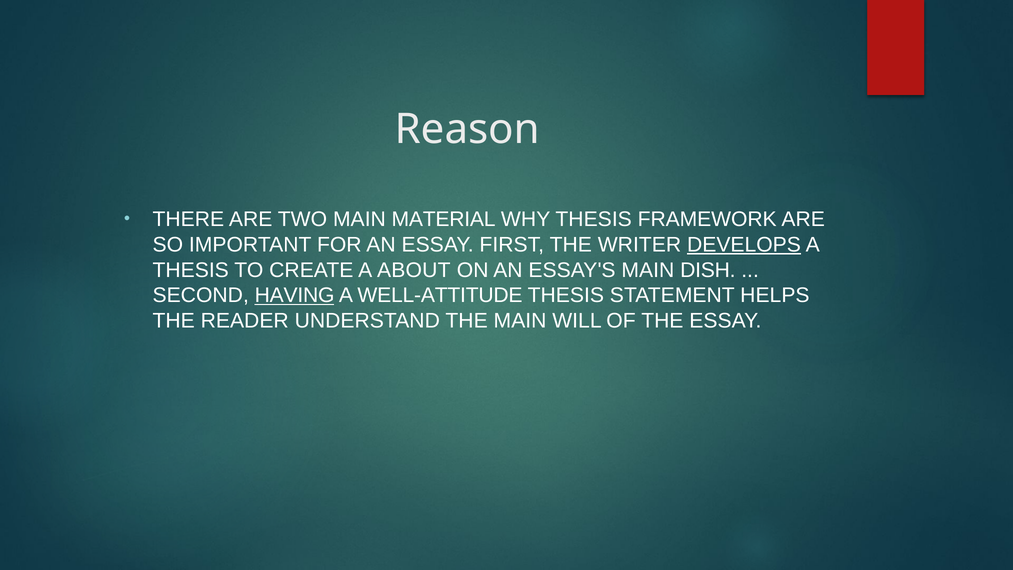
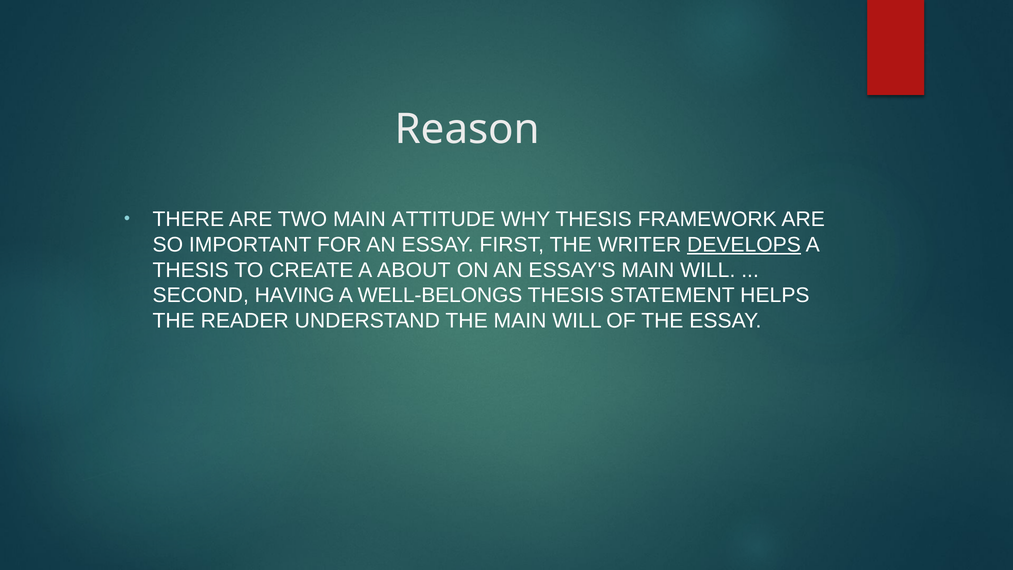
MATERIAL: MATERIAL -> ATTITUDE
ESSAY'S MAIN DISH: DISH -> WILL
HAVING underline: present -> none
WELL-ATTITUDE: WELL-ATTITUDE -> WELL-BELONGS
